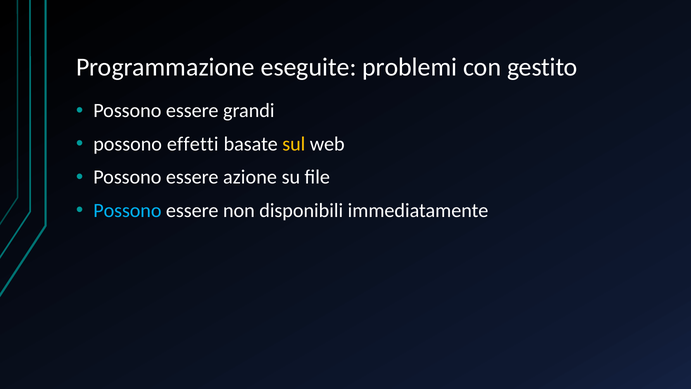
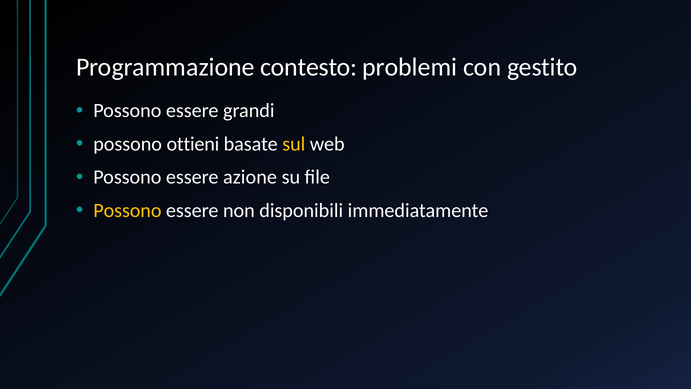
eseguite: eseguite -> contesto
effetti: effetti -> ottieni
Possono at (127, 210) colour: light blue -> yellow
